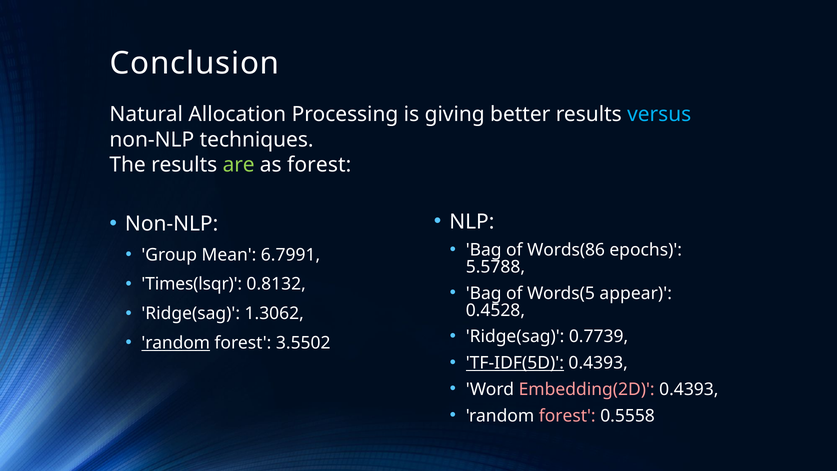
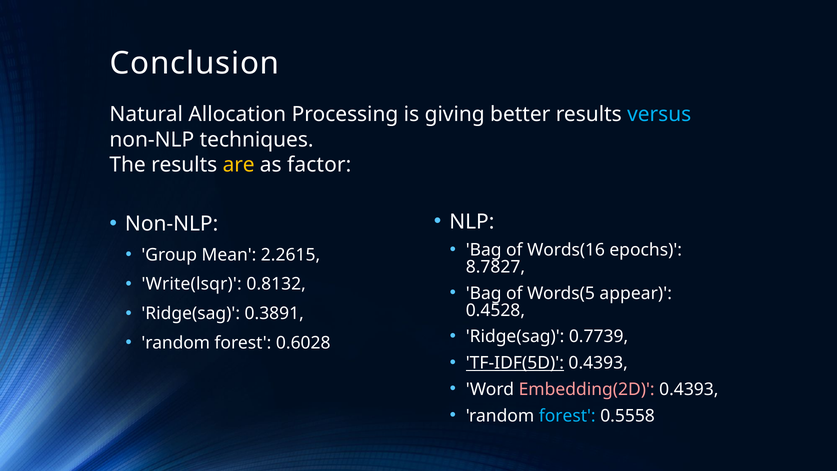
are colour: light green -> yellow
as forest: forest -> factor
Words(86: Words(86 -> Words(16
6.7991: 6.7991 -> 2.2615
5.5788: 5.5788 -> 8.7827
Times(lsqr: Times(lsqr -> Write(lsqr
1.3062: 1.3062 -> 0.3891
random at (176, 343) underline: present -> none
3.5502: 3.5502 -> 0.6028
forest at (567, 416) colour: pink -> light blue
